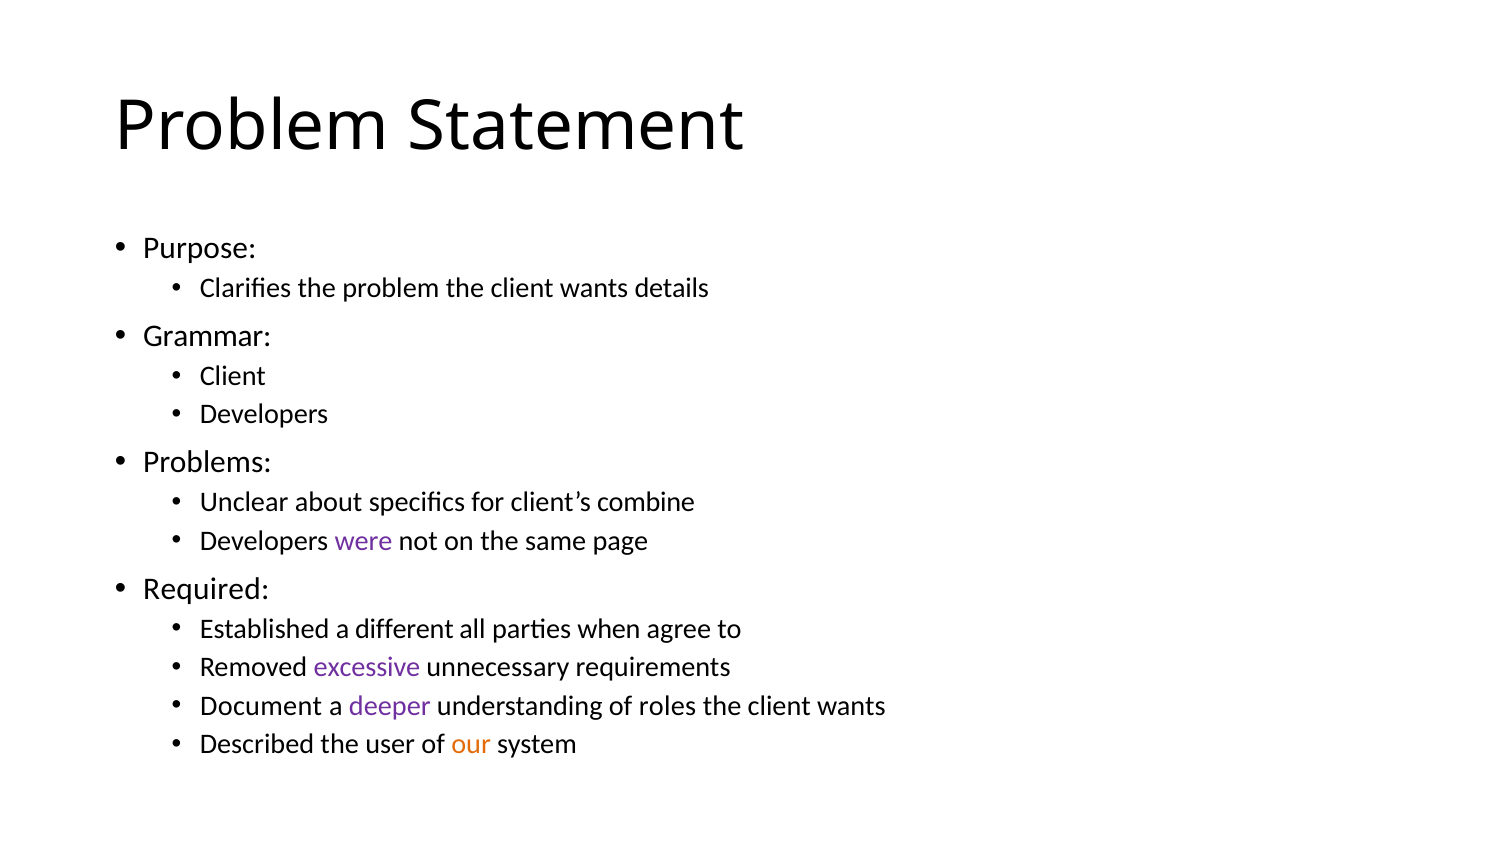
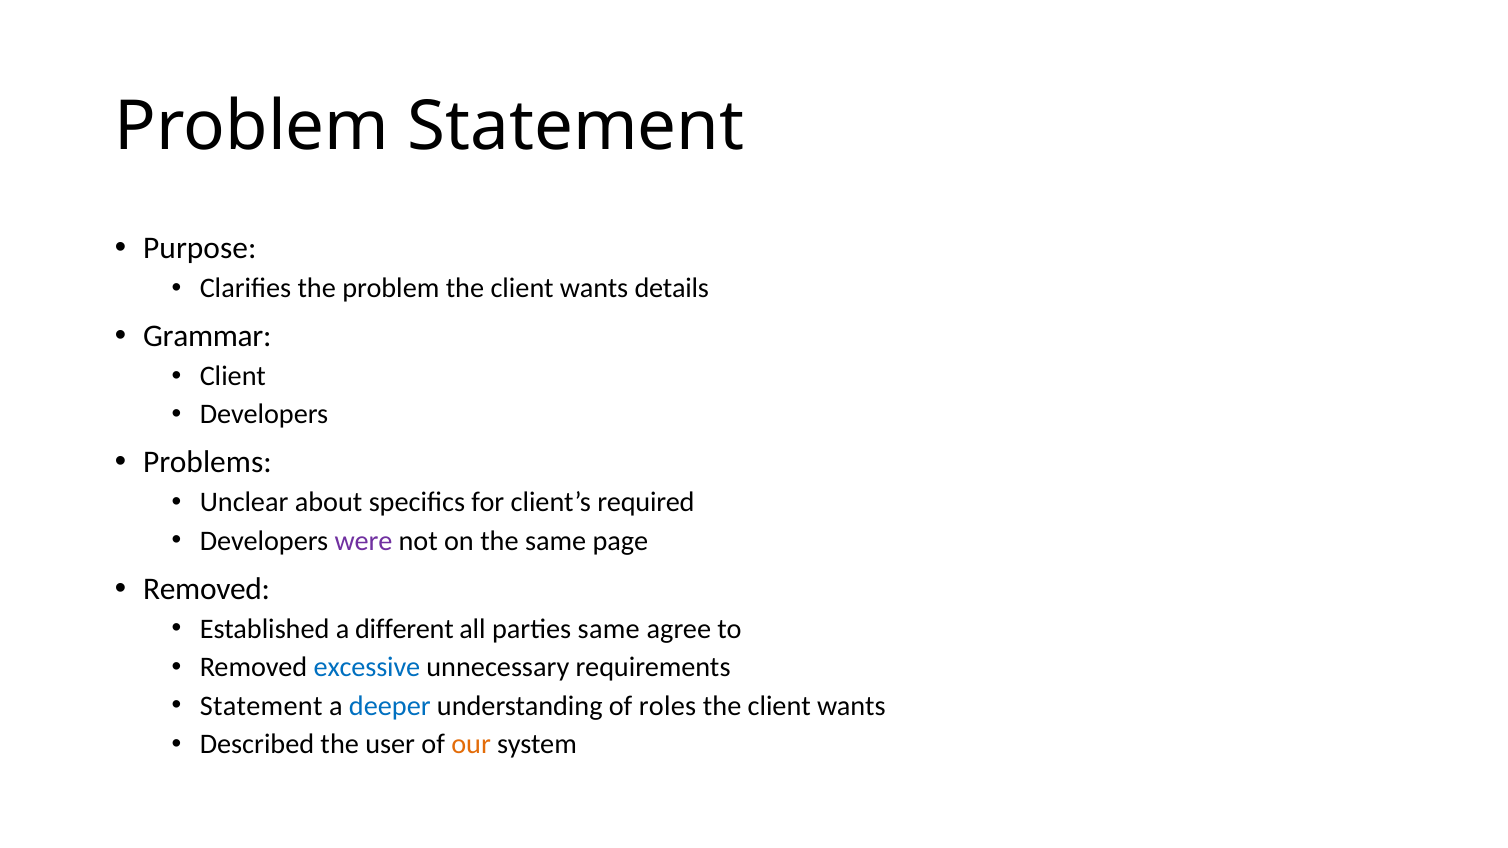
combine: combine -> required
Required at (206, 589): Required -> Removed
parties when: when -> same
excessive colour: purple -> blue
Document at (261, 706): Document -> Statement
deeper colour: purple -> blue
